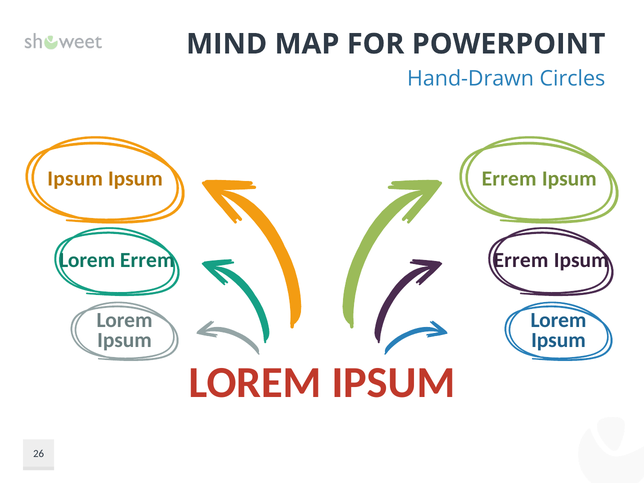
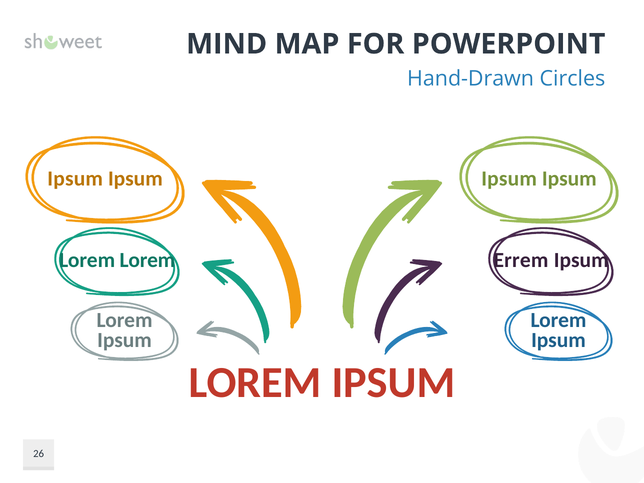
Errem at (509, 179): Errem -> Ipsum
Errem at (147, 260): Errem -> Lorem
